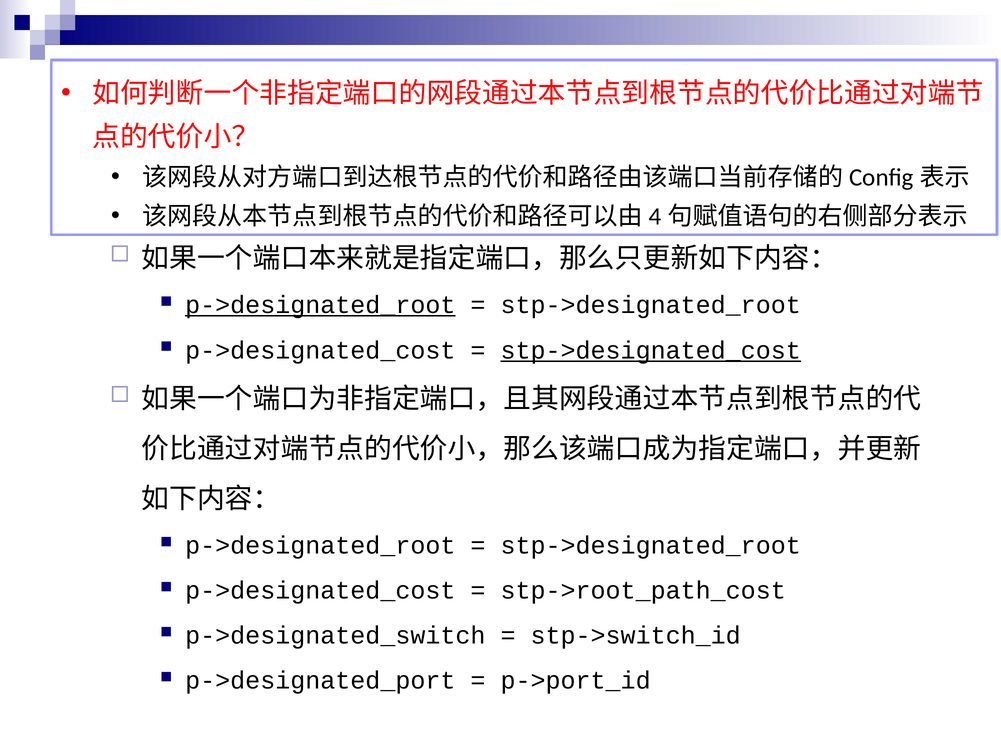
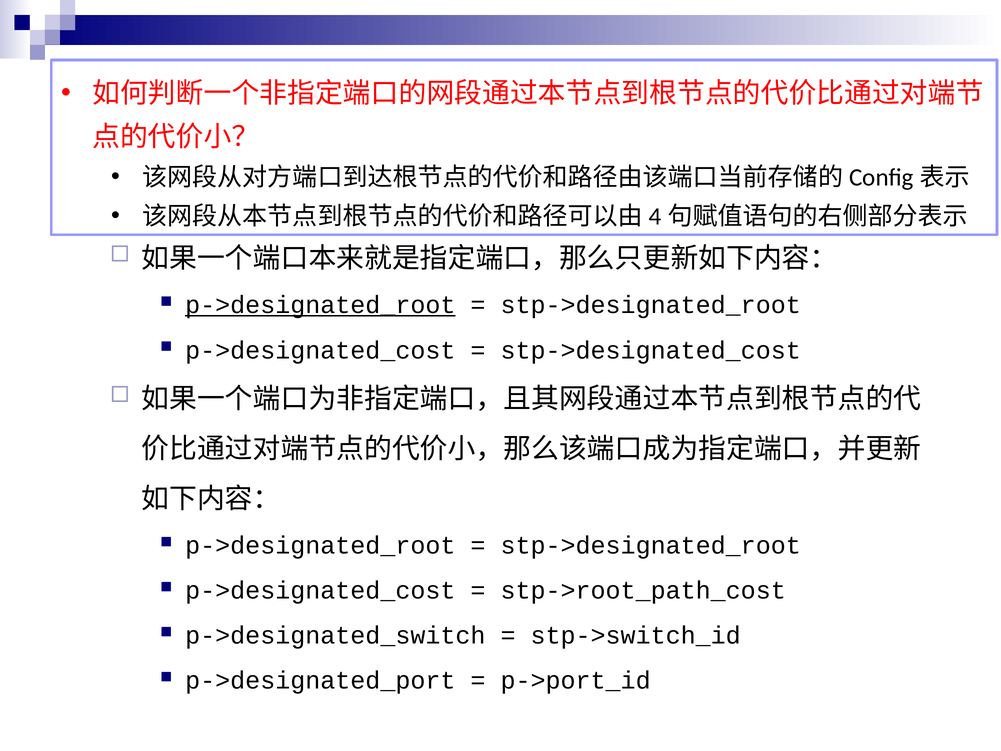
stp->designated_cost underline: present -> none
